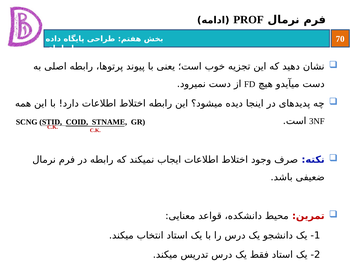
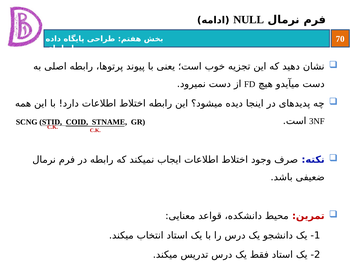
PROF: PROF -> NULL
